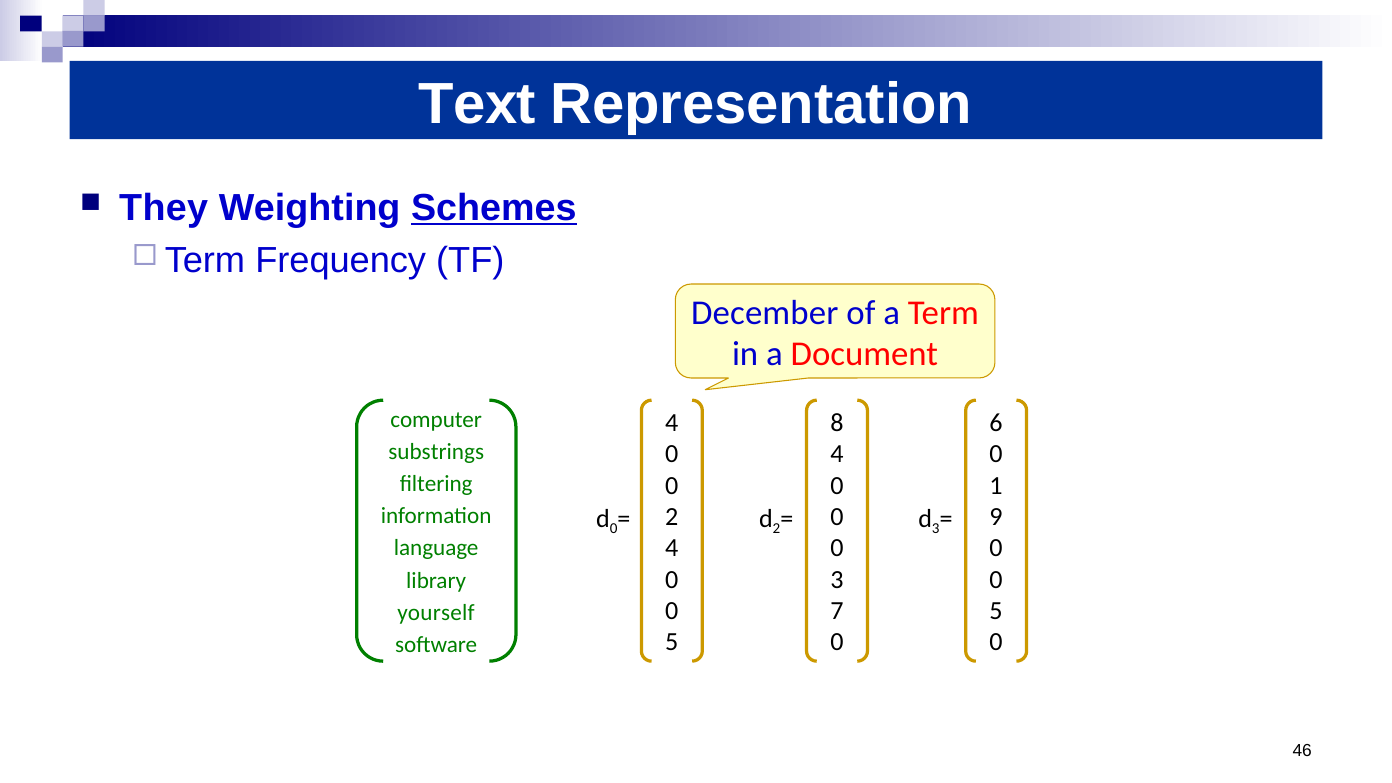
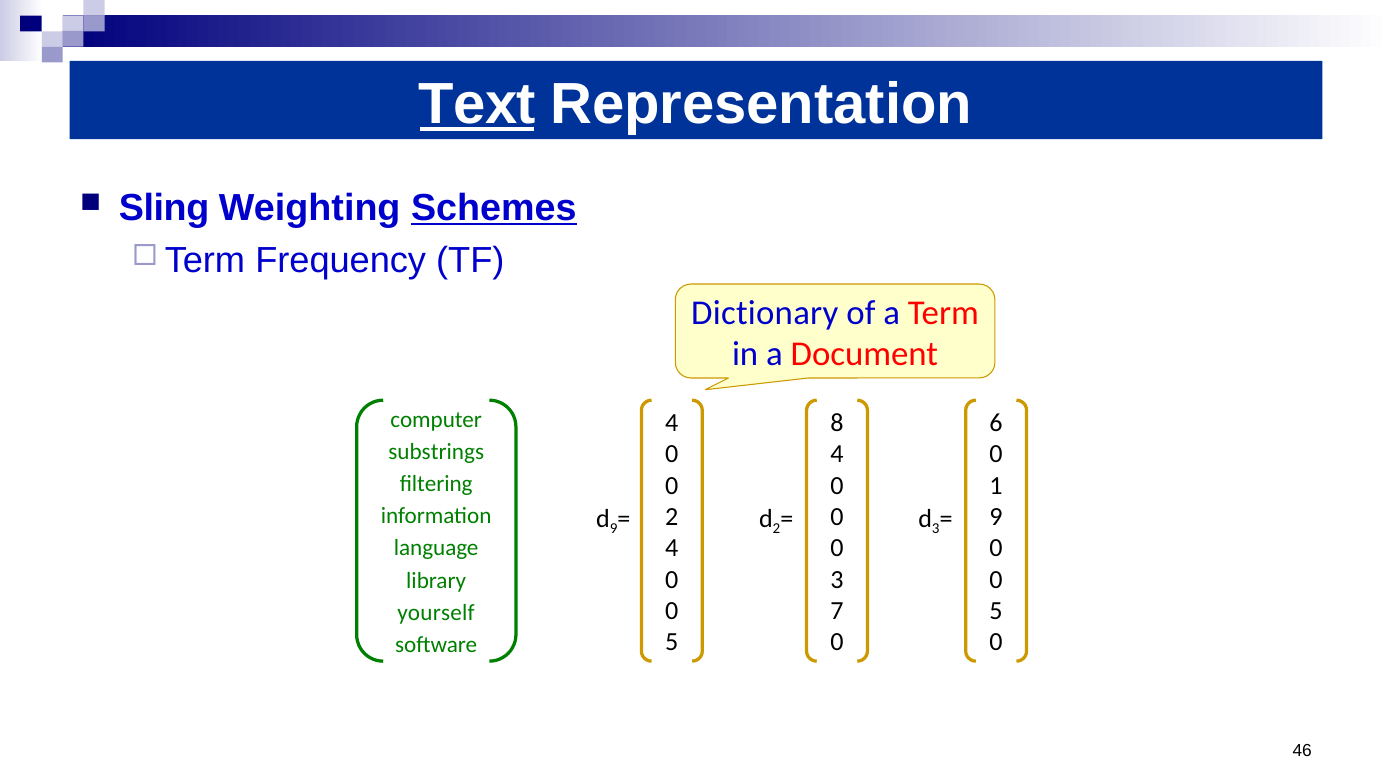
Text underline: none -> present
They: They -> Sling
December: December -> Dictionary
0 at (614, 529): 0 -> 9
